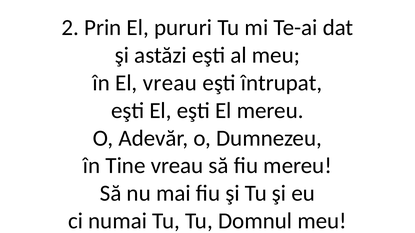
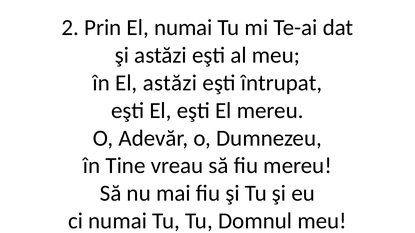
El pururi: pururi -> numai
El vreau: vreau -> astăzi
